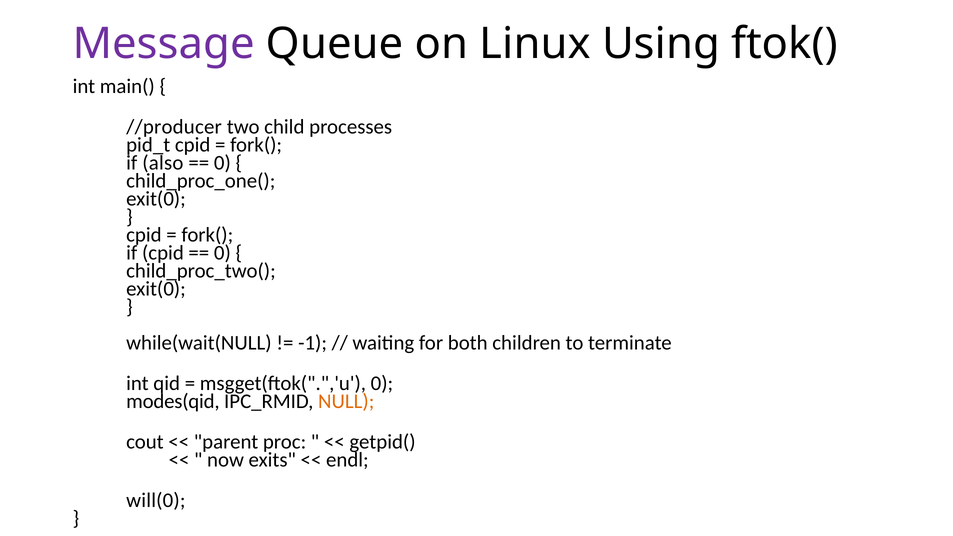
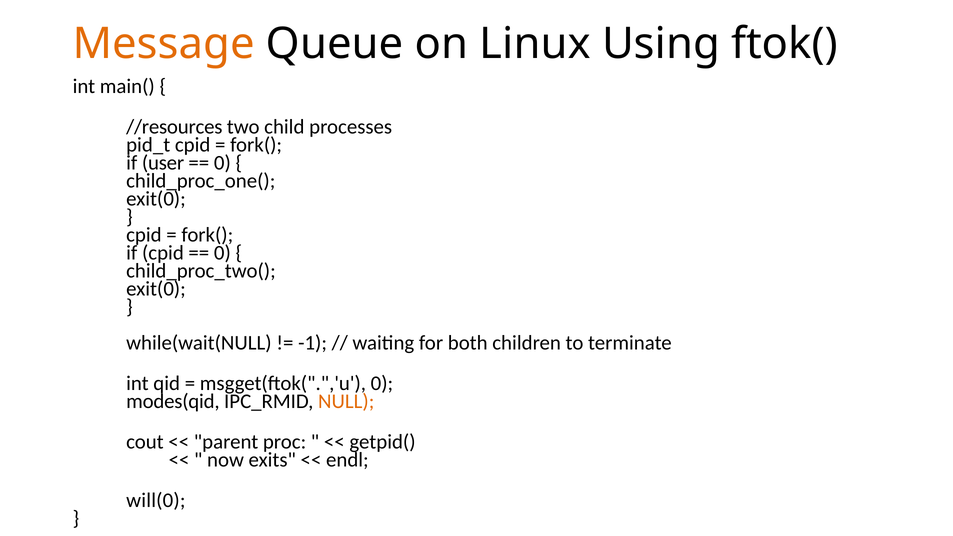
Message colour: purple -> orange
//producer: //producer -> //resources
also: also -> user
